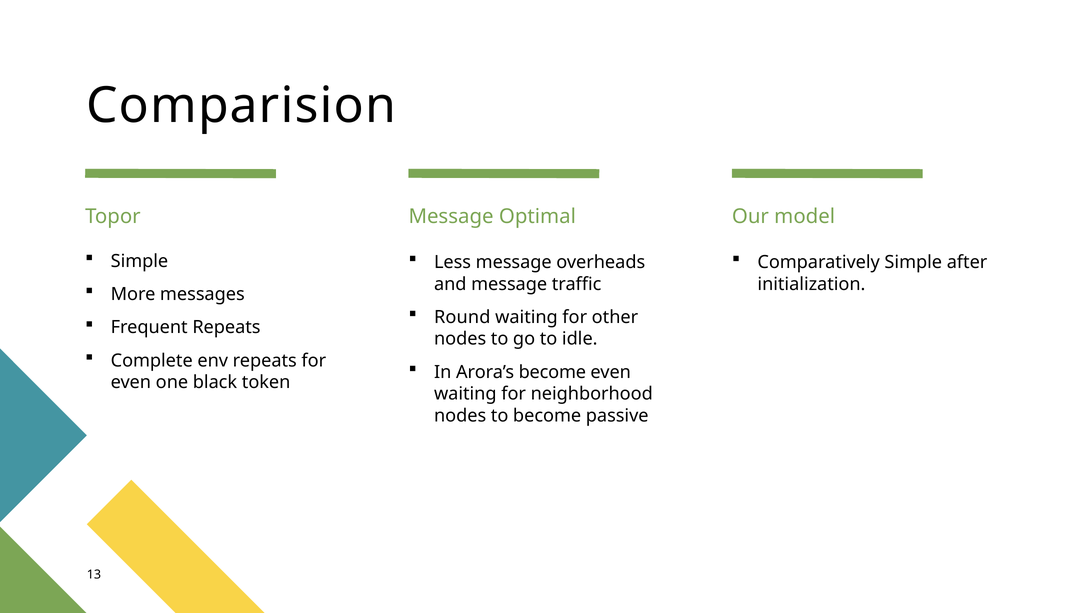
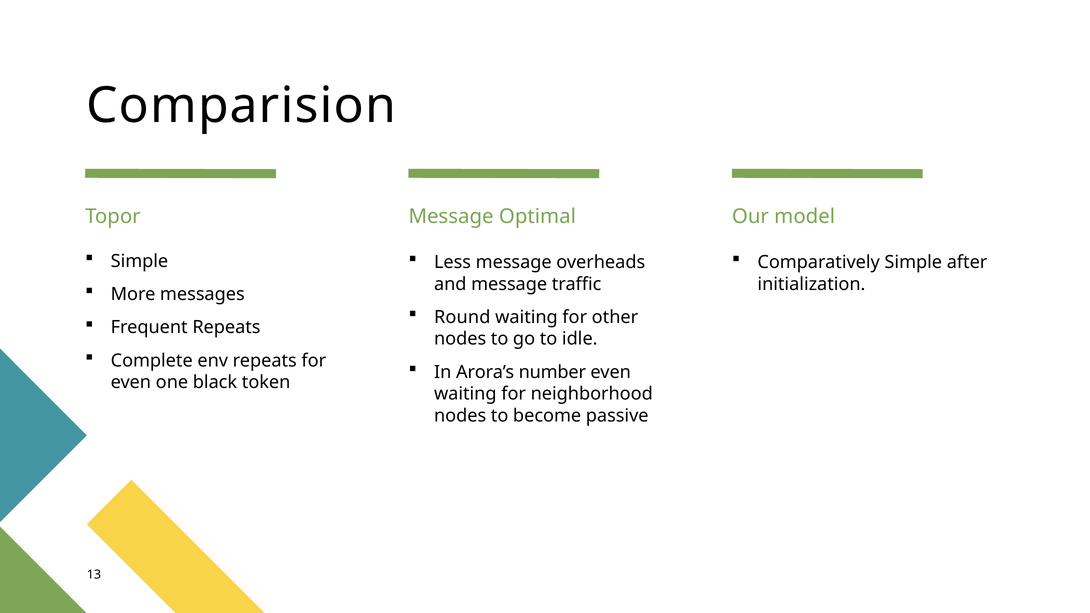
Arora’s become: become -> number
